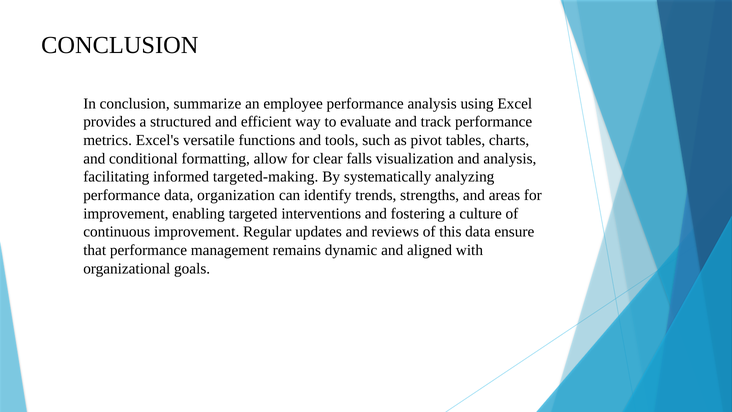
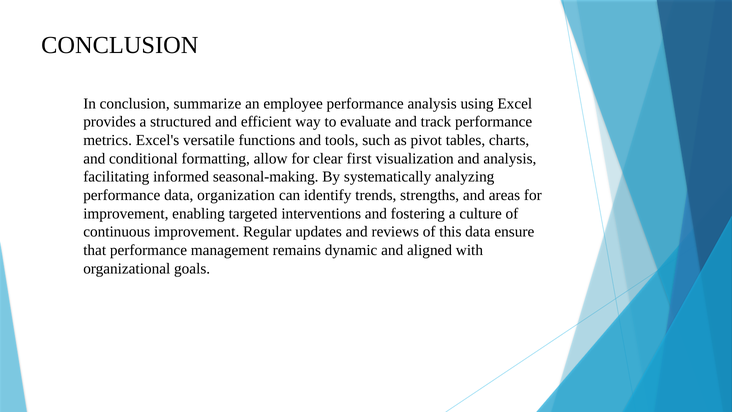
falls: falls -> first
targeted-making: targeted-making -> seasonal-making
